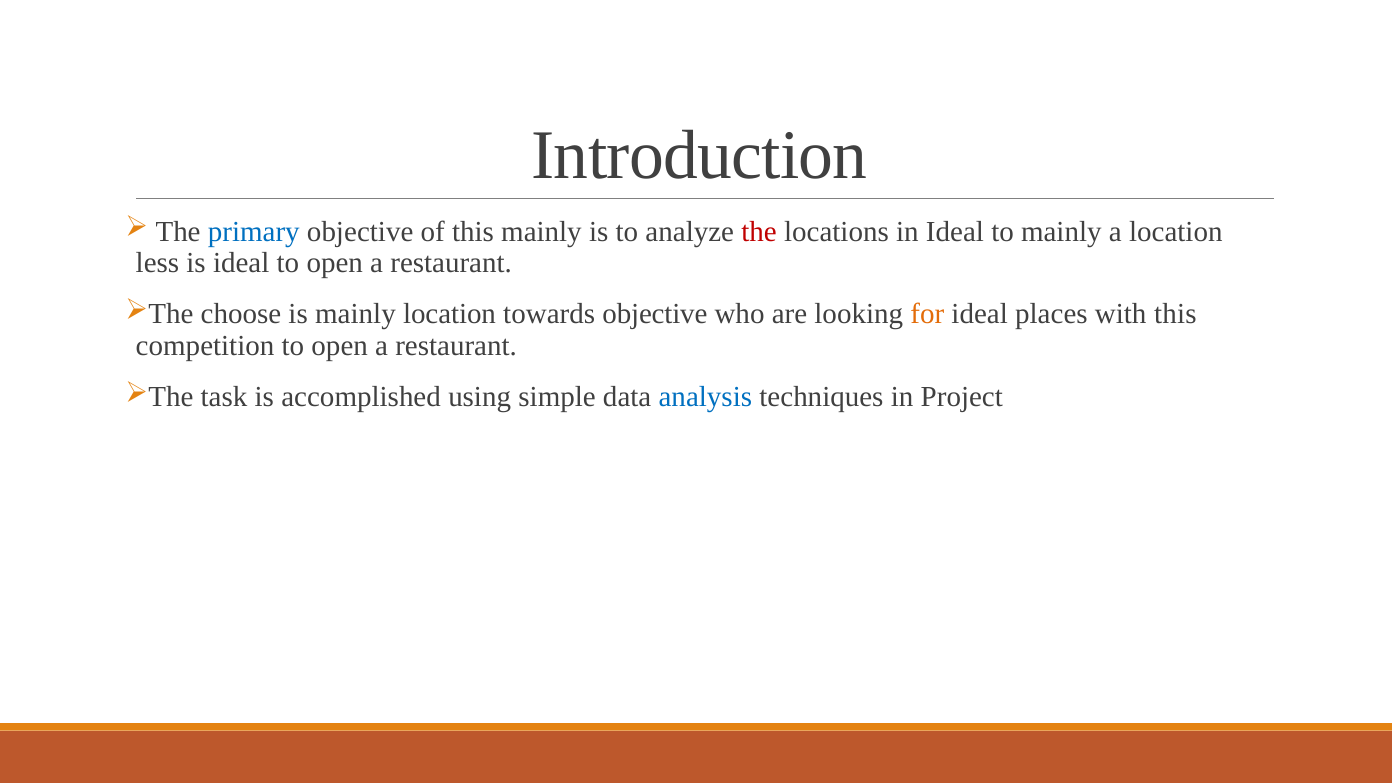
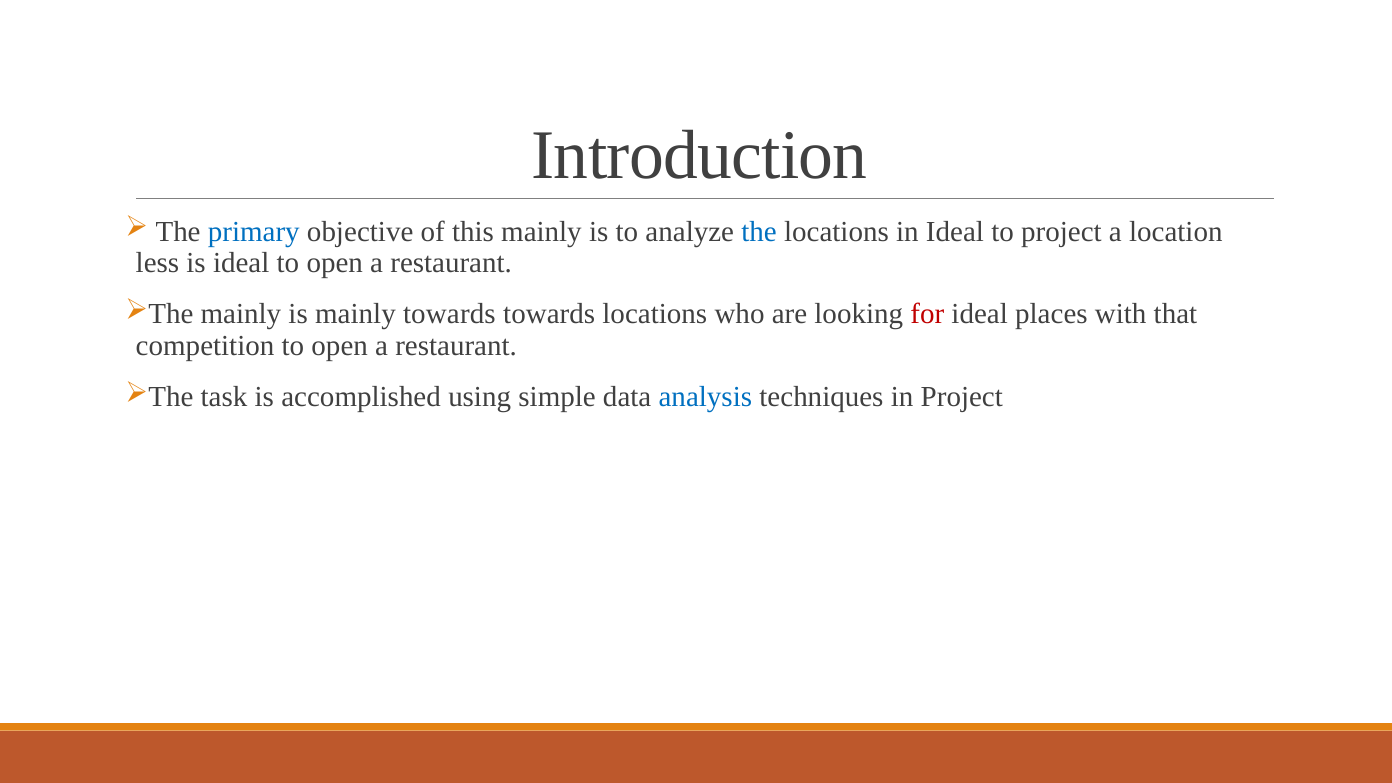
the at (759, 231) colour: red -> blue
to mainly: mainly -> project
choose at (241, 314): choose -> mainly
mainly location: location -> towards
towards objective: objective -> locations
for colour: orange -> red
with this: this -> that
